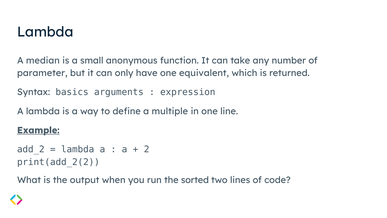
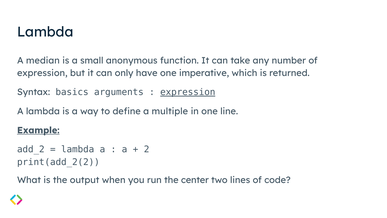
parameter at (42, 73): parameter -> expression
equivalent: equivalent -> imperative
expression at (188, 92) underline: none -> present
sorted: sorted -> center
